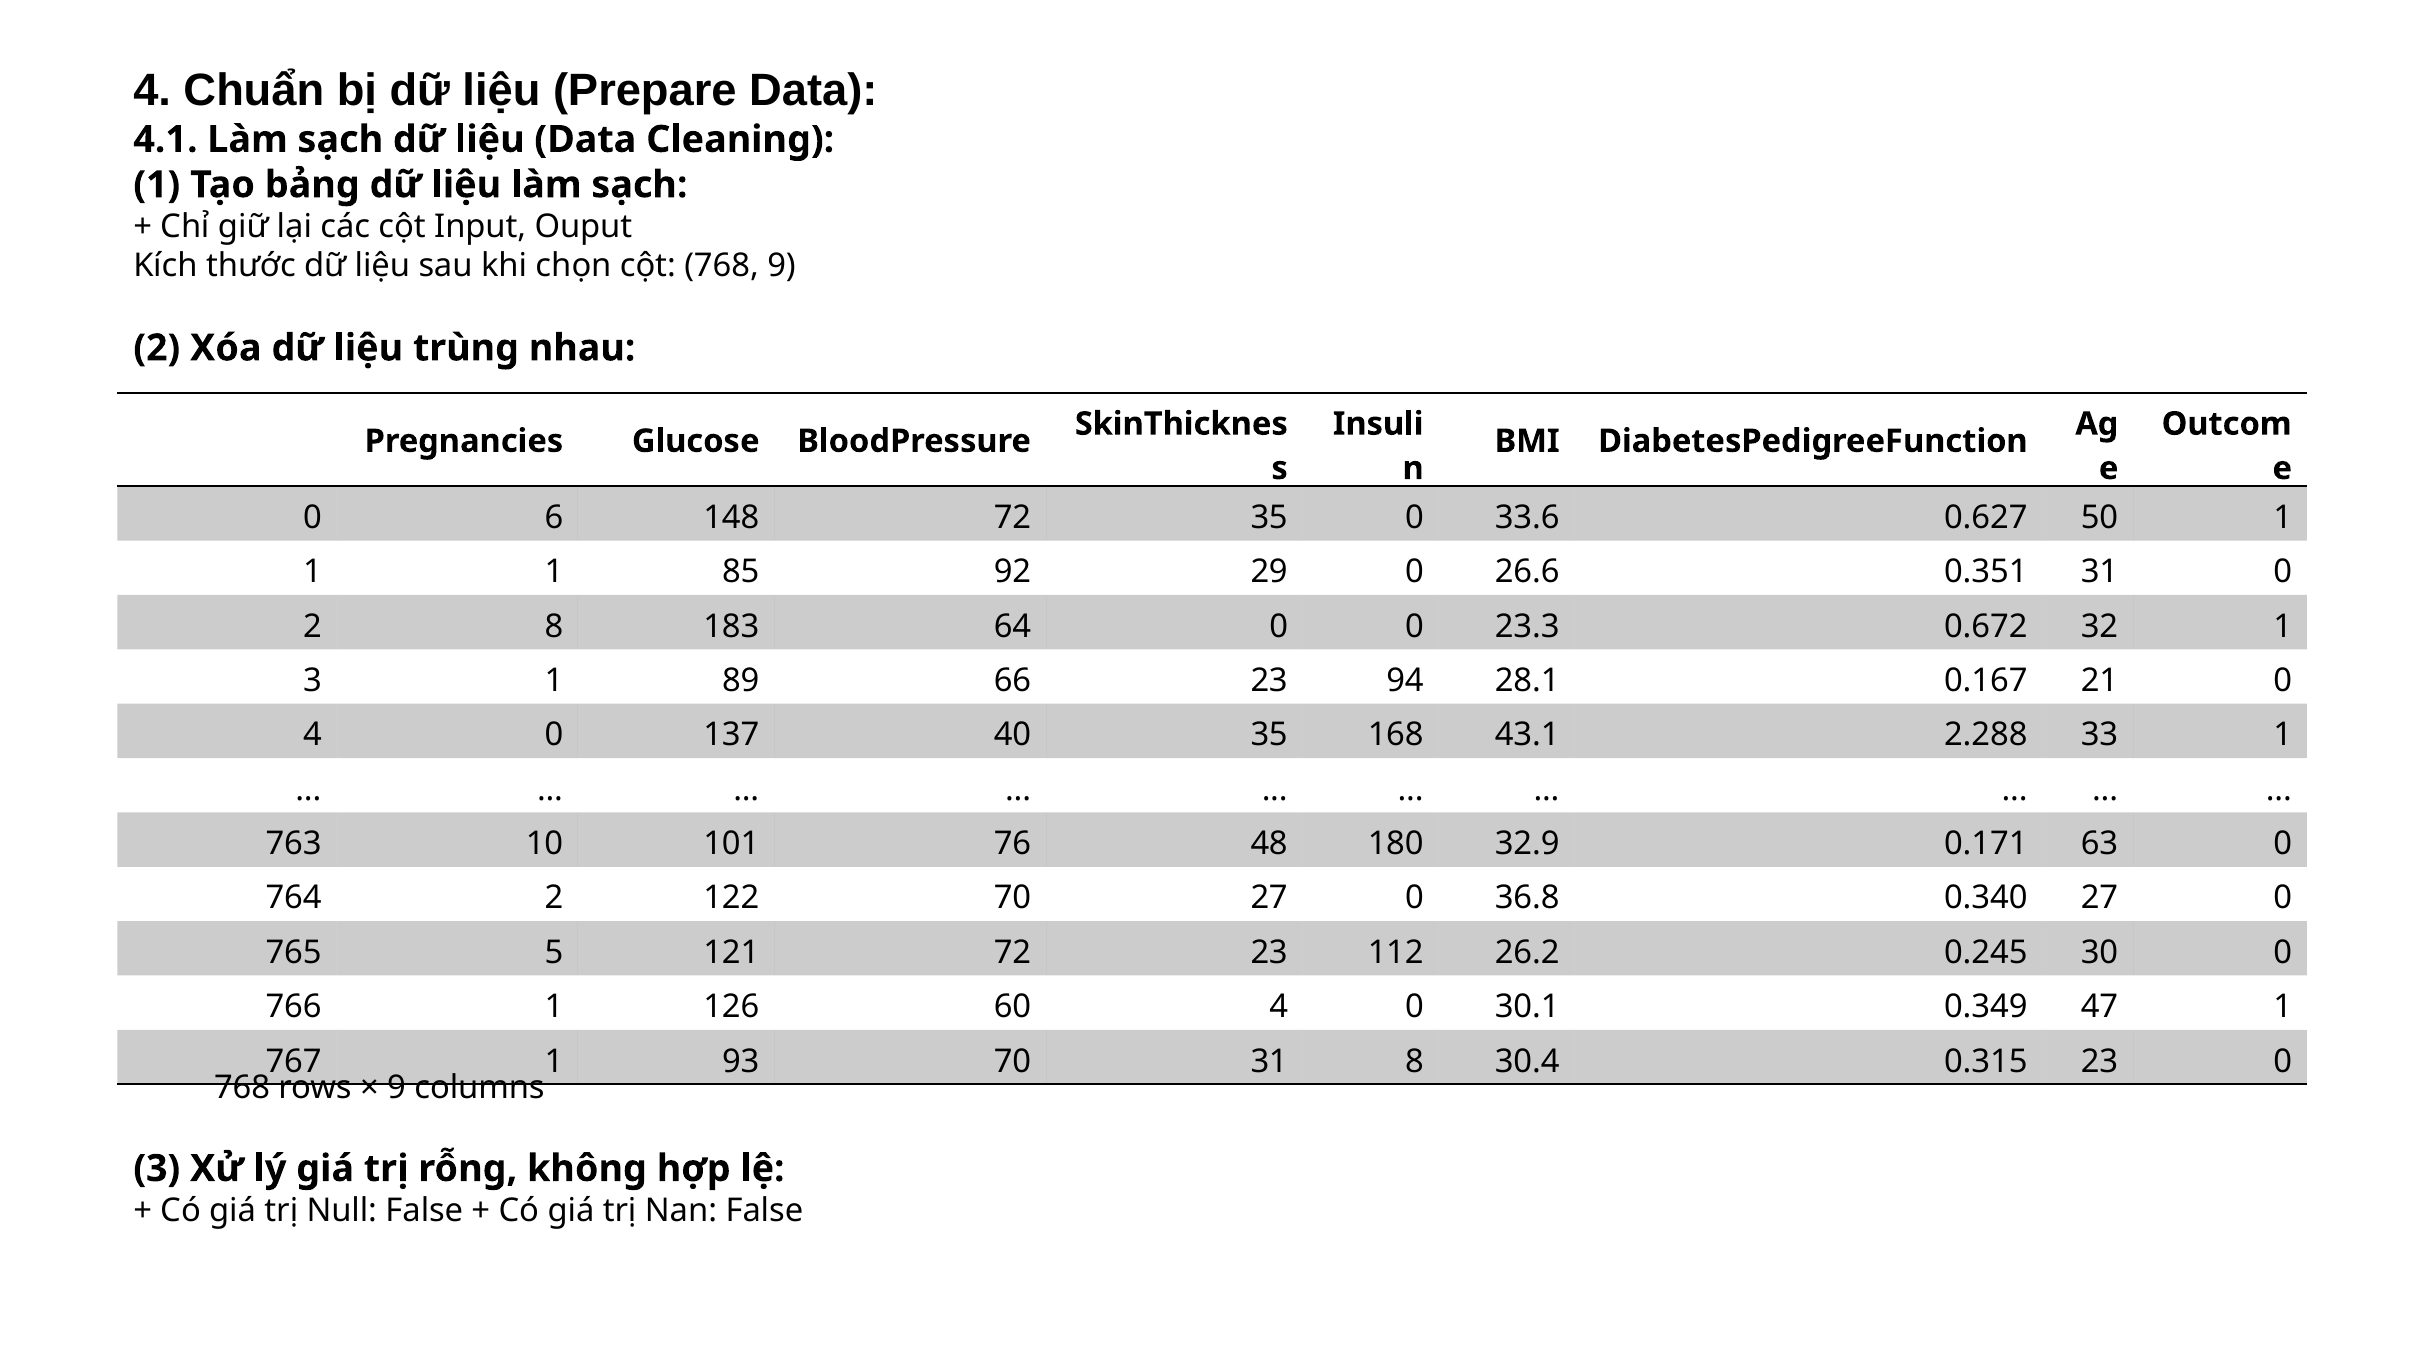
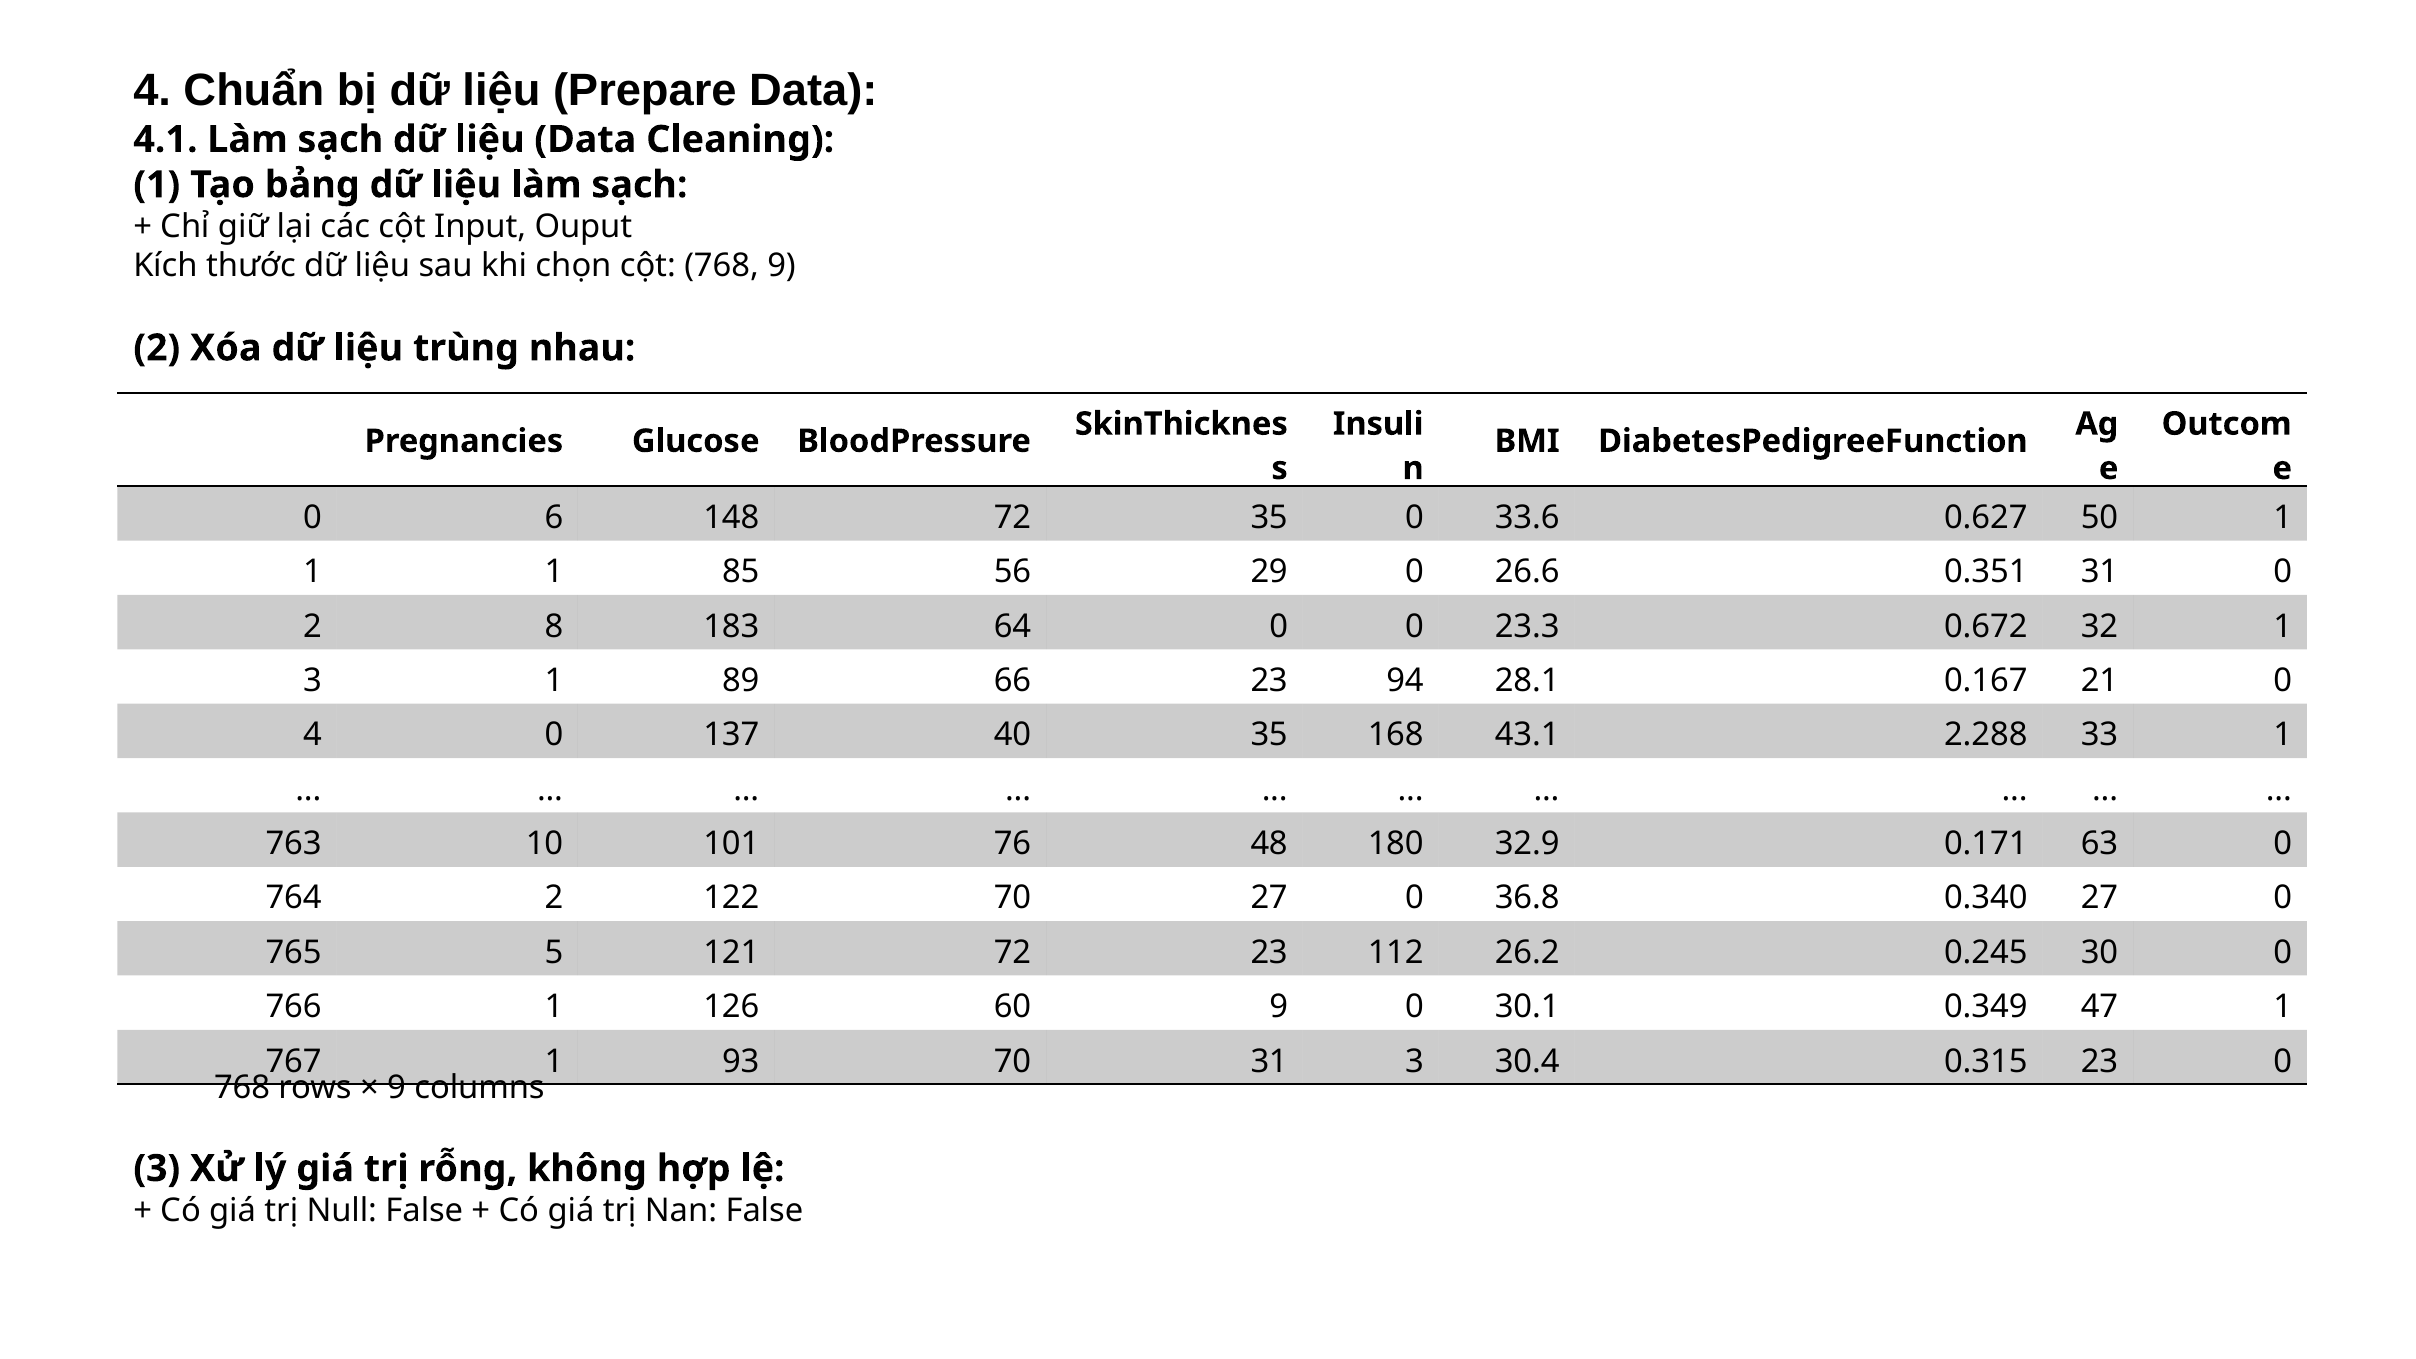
92: 92 -> 56
60 4: 4 -> 9
31 8: 8 -> 3
